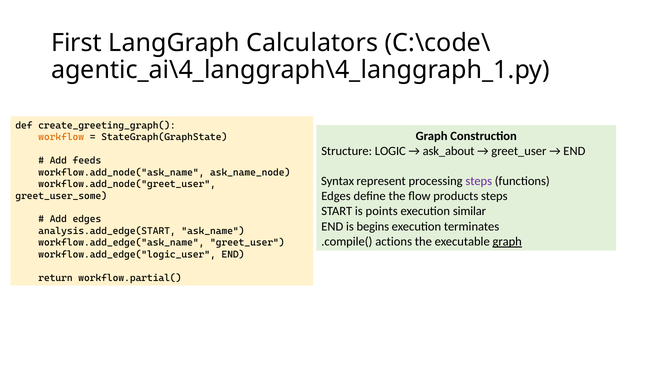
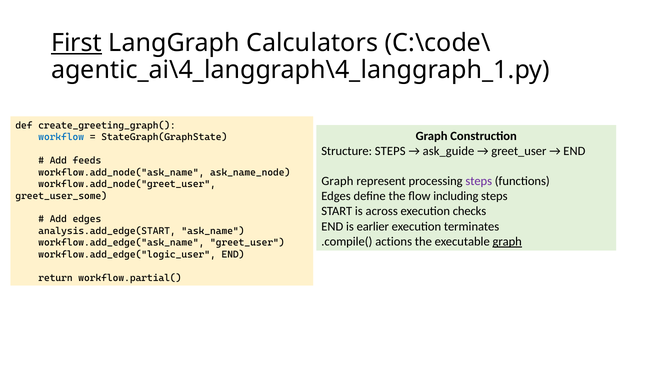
First underline: none -> present
workflow colour: orange -> blue
Structure LOGIC: LOGIC -> STEPS
ask_about: ask_about -> ask_guide
Syntax at (338, 181): Syntax -> Graph
products: products -> including
points: points -> across
similar: similar -> checks
begins: begins -> earlier
